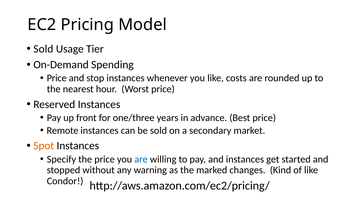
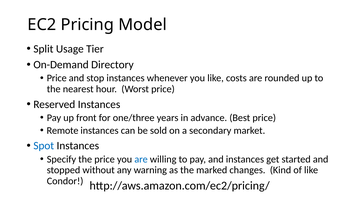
Sold at (43, 49): Sold -> Split
Spending: Spending -> Directory
Spot colour: orange -> blue
